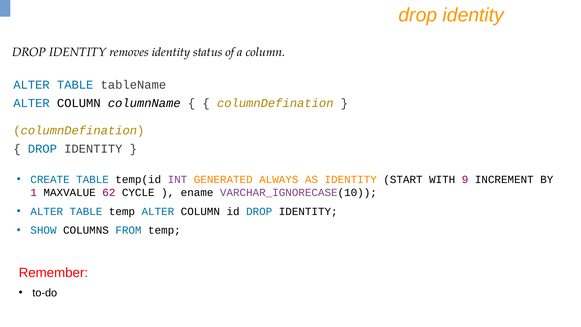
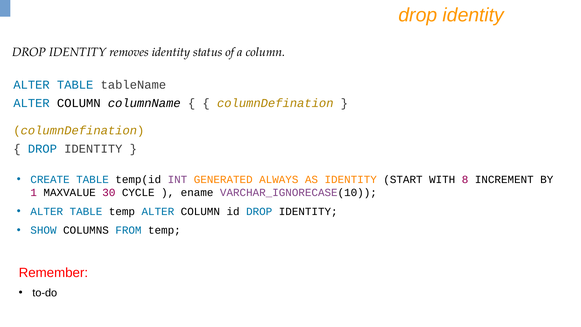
9: 9 -> 8
62: 62 -> 30
